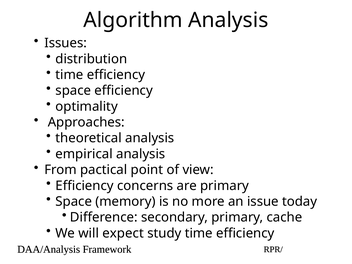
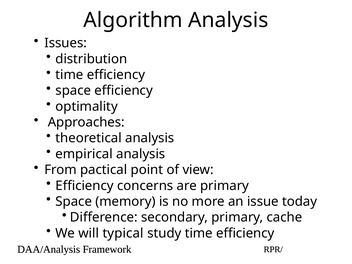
expect: expect -> typical
